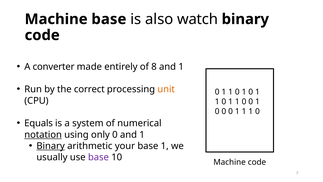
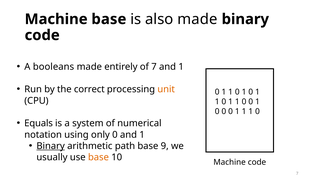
also watch: watch -> made
converter: converter -> booleans
of 8: 8 -> 7
notation underline: present -> none
your: your -> path
base 1: 1 -> 9
base at (98, 157) colour: purple -> orange
